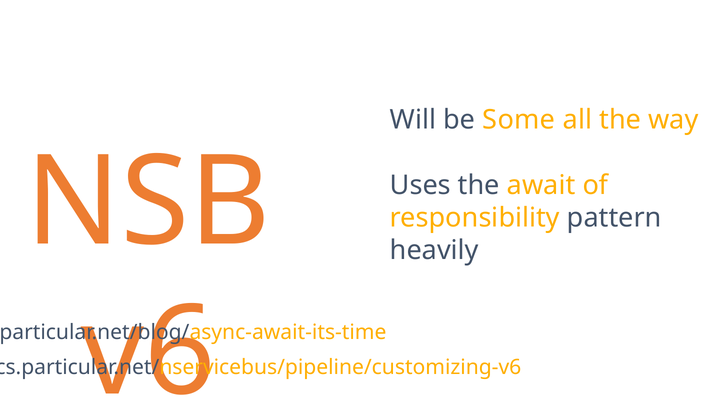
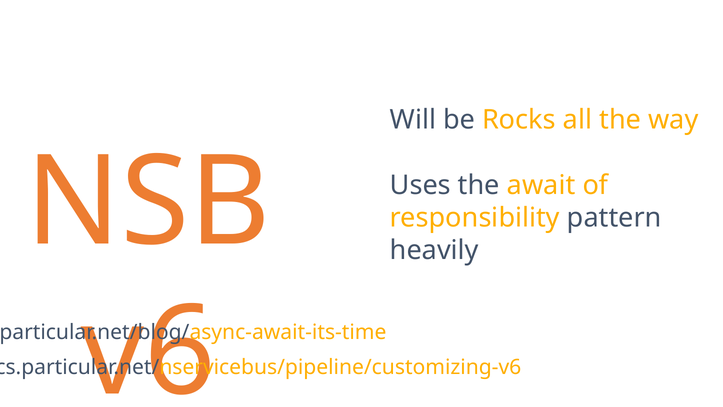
Some: Some -> Rocks
